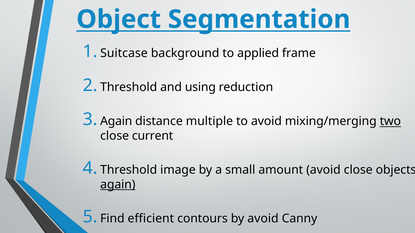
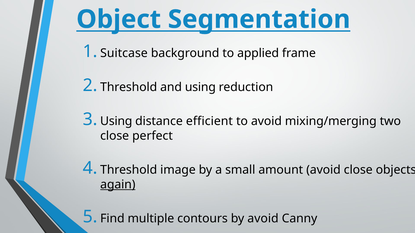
Again at (116, 122): Again -> Using
multiple: multiple -> efficient
two underline: present -> none
current: current -> perfect
efficient: efficient -> multiple
